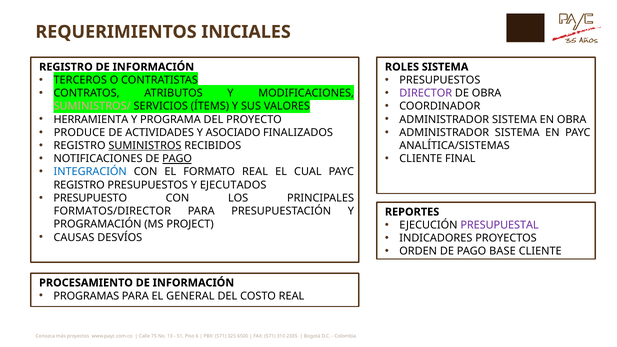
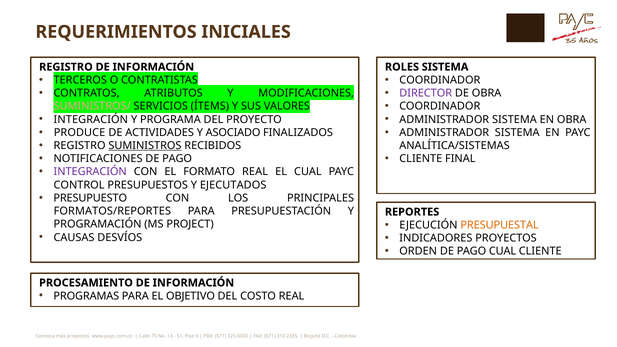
PRESUPUESTOS at (440, 80): PRESUPUESTOS -> COORDINADOR
HERRAMIENTA at (91, 119): HERRAMIENTA -> INTEGRACIÓN
PAGO at (177, 159) underline: present -> none
INTEGRACIÓN at (90, 172) colour: blue -> purple
REGISTRO at (79, 185): REGISTRO -> CONTROL
FORMATOS/DIRECTOR: FORMATOS/DIRECTOR -> FORMATOS/REPORTES
PRESUPUESTAL colour: purple -> orange
PAGO BASE: BASE -> CUAL
GENERAL: GENERAL -> OBJETIVO
